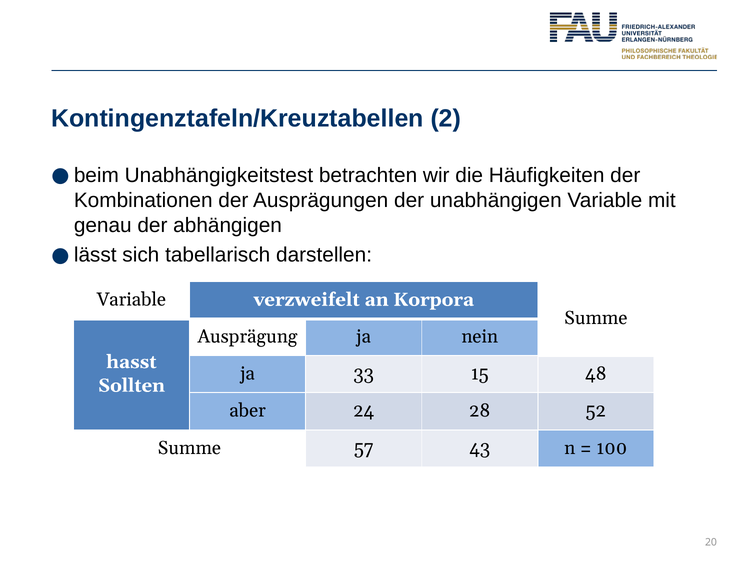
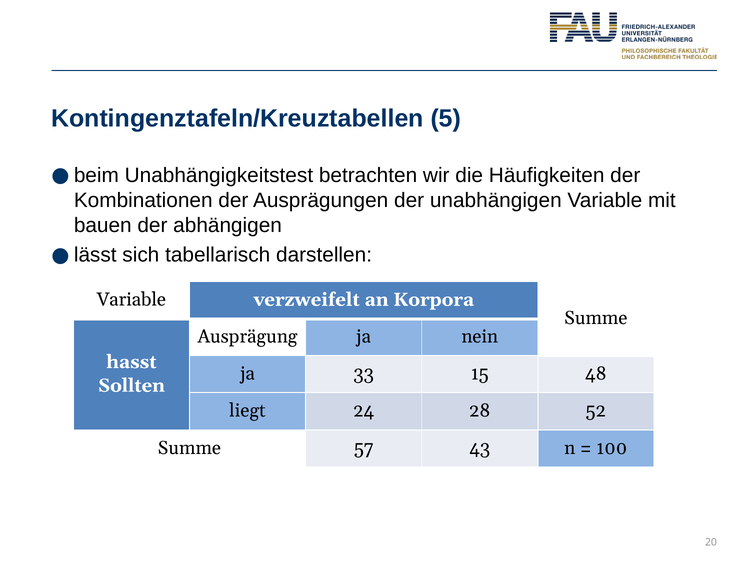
2: 2 -> 5
genau: genau -> bauen
aber: aber -> liegt
